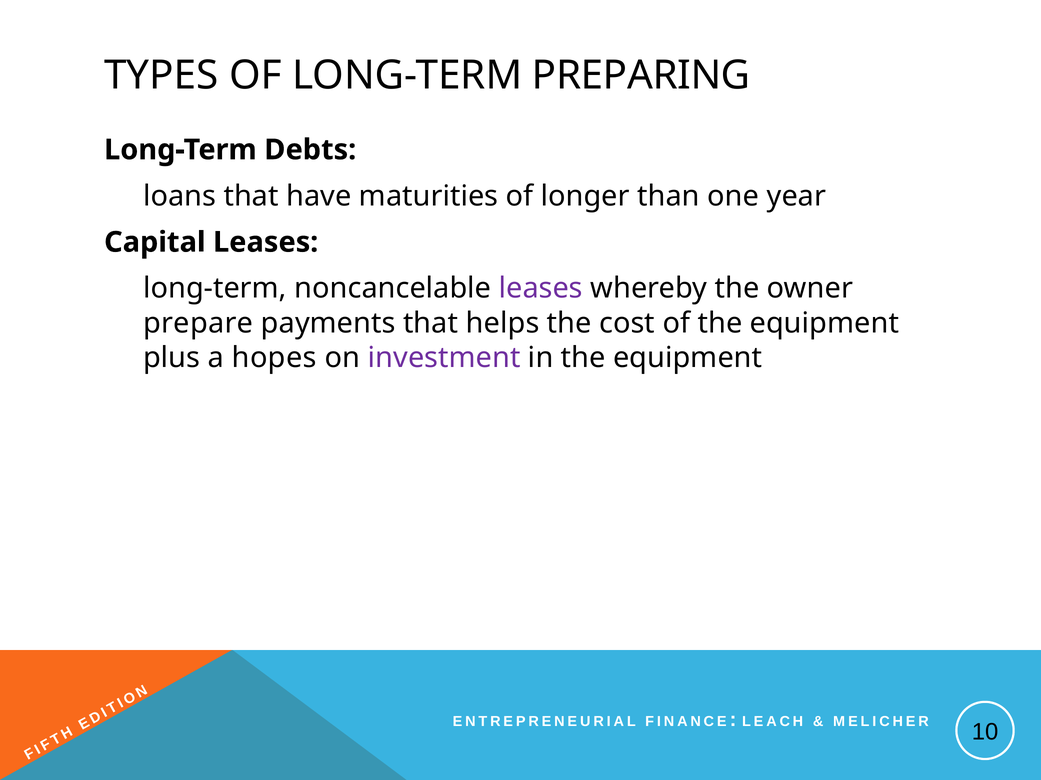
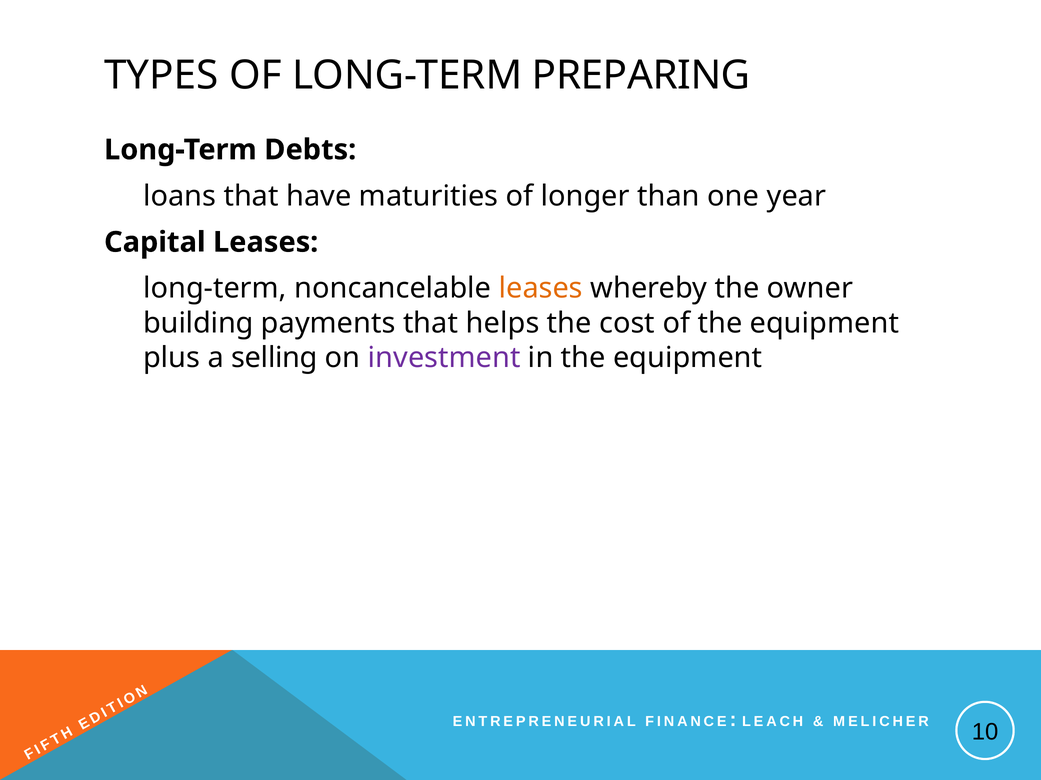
leases at (541, 289) colour: purple -> orange
prepare: prepare -> building
hopes: hopes -> selling
